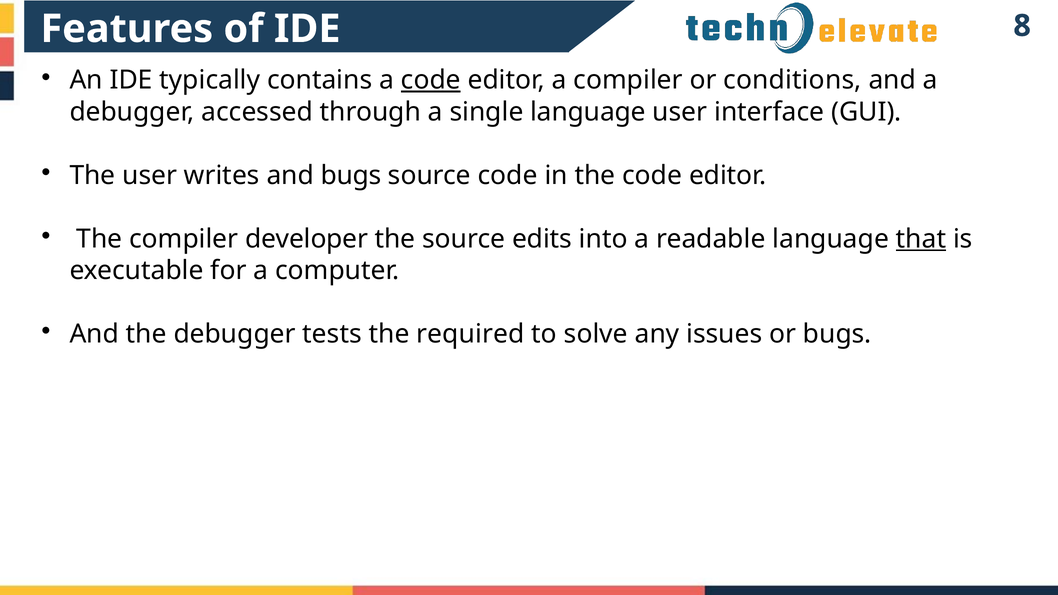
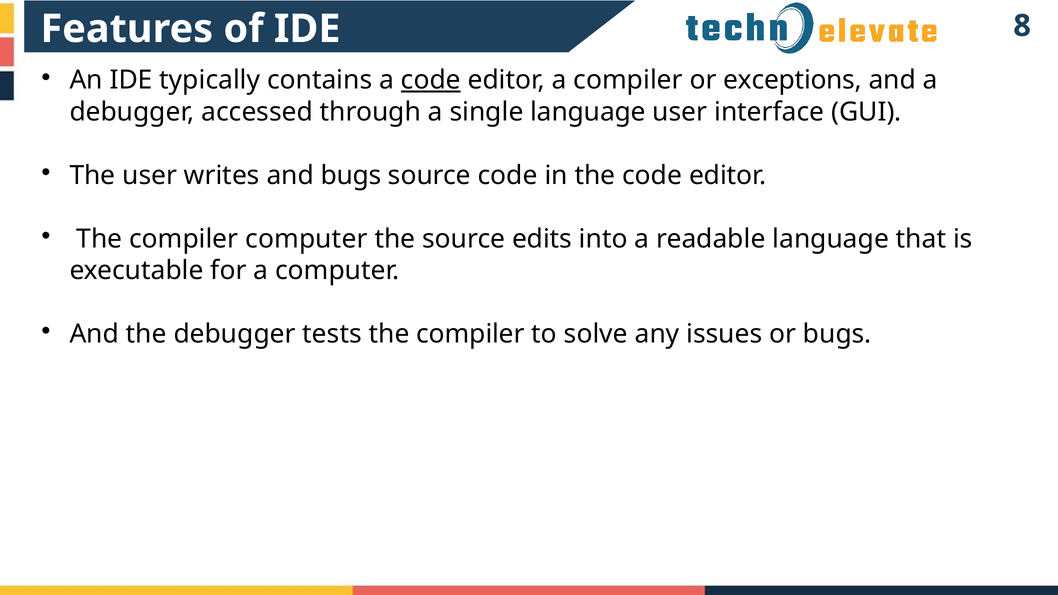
conditions: conditions -> exceptions
compiler developer: developer -> computer
that underline: present -> none
tests the required: required -> compiler
